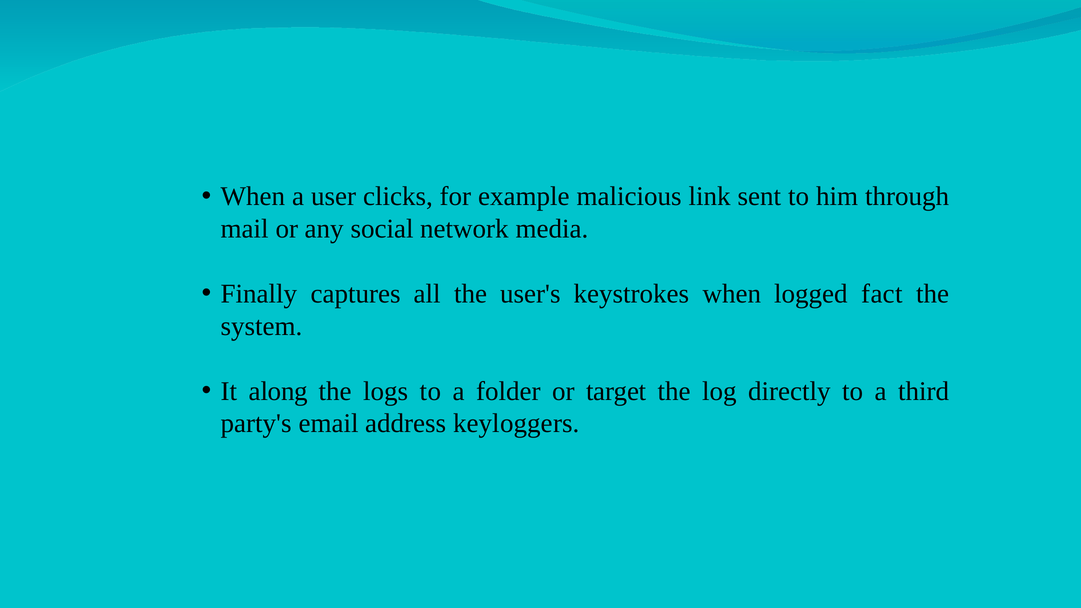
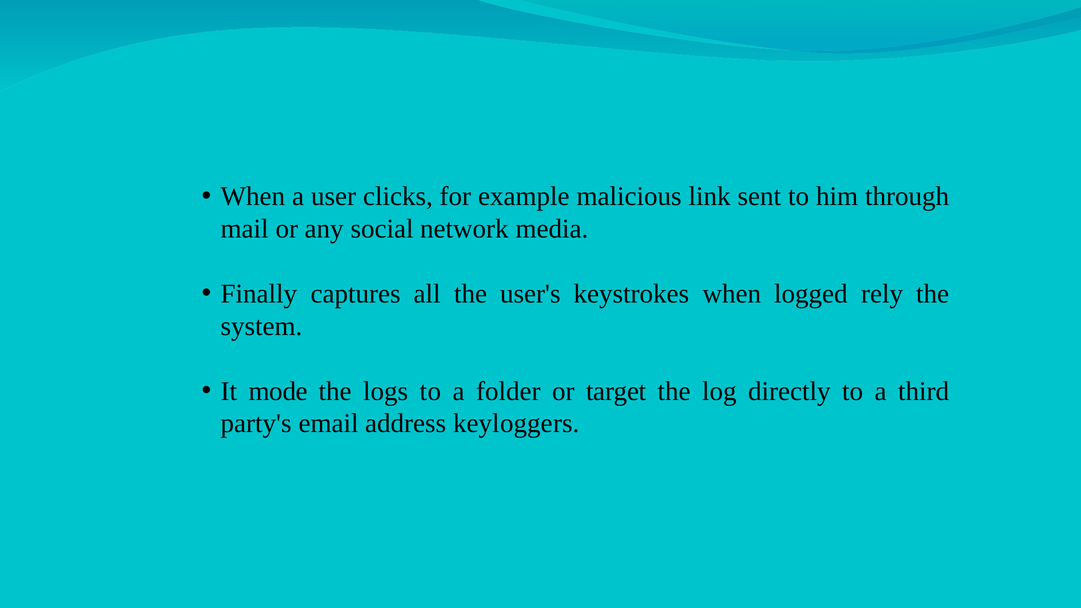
fact: fact -> rely
along: along -> mode
